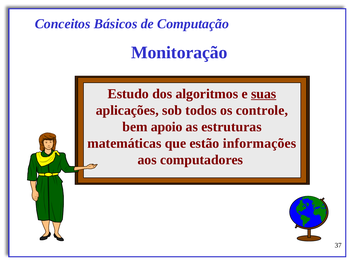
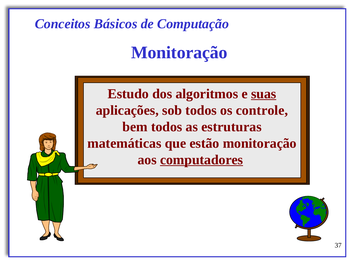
bem apoio: apoio -> todos
estão informações: informações -> monitoração
computadores underline: none -> present
